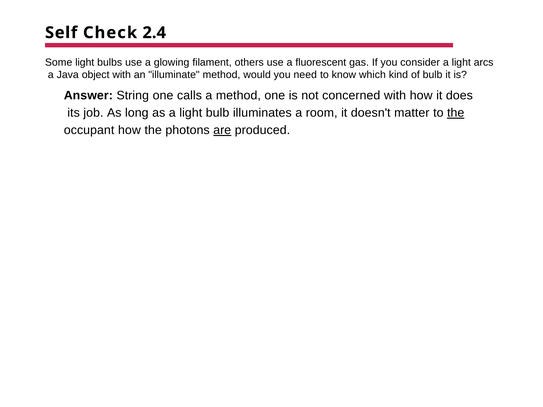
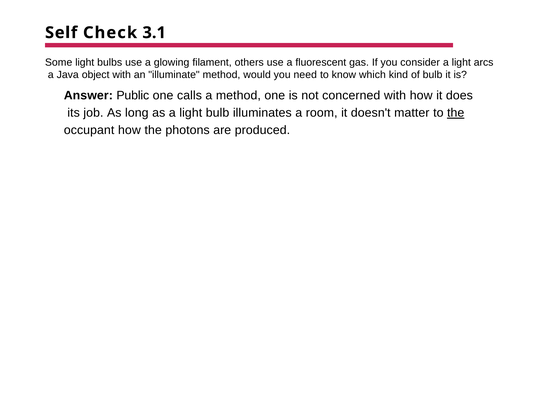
2.4: 2.4 -> 3.1
String: String -> Public
are underline: present -> none
